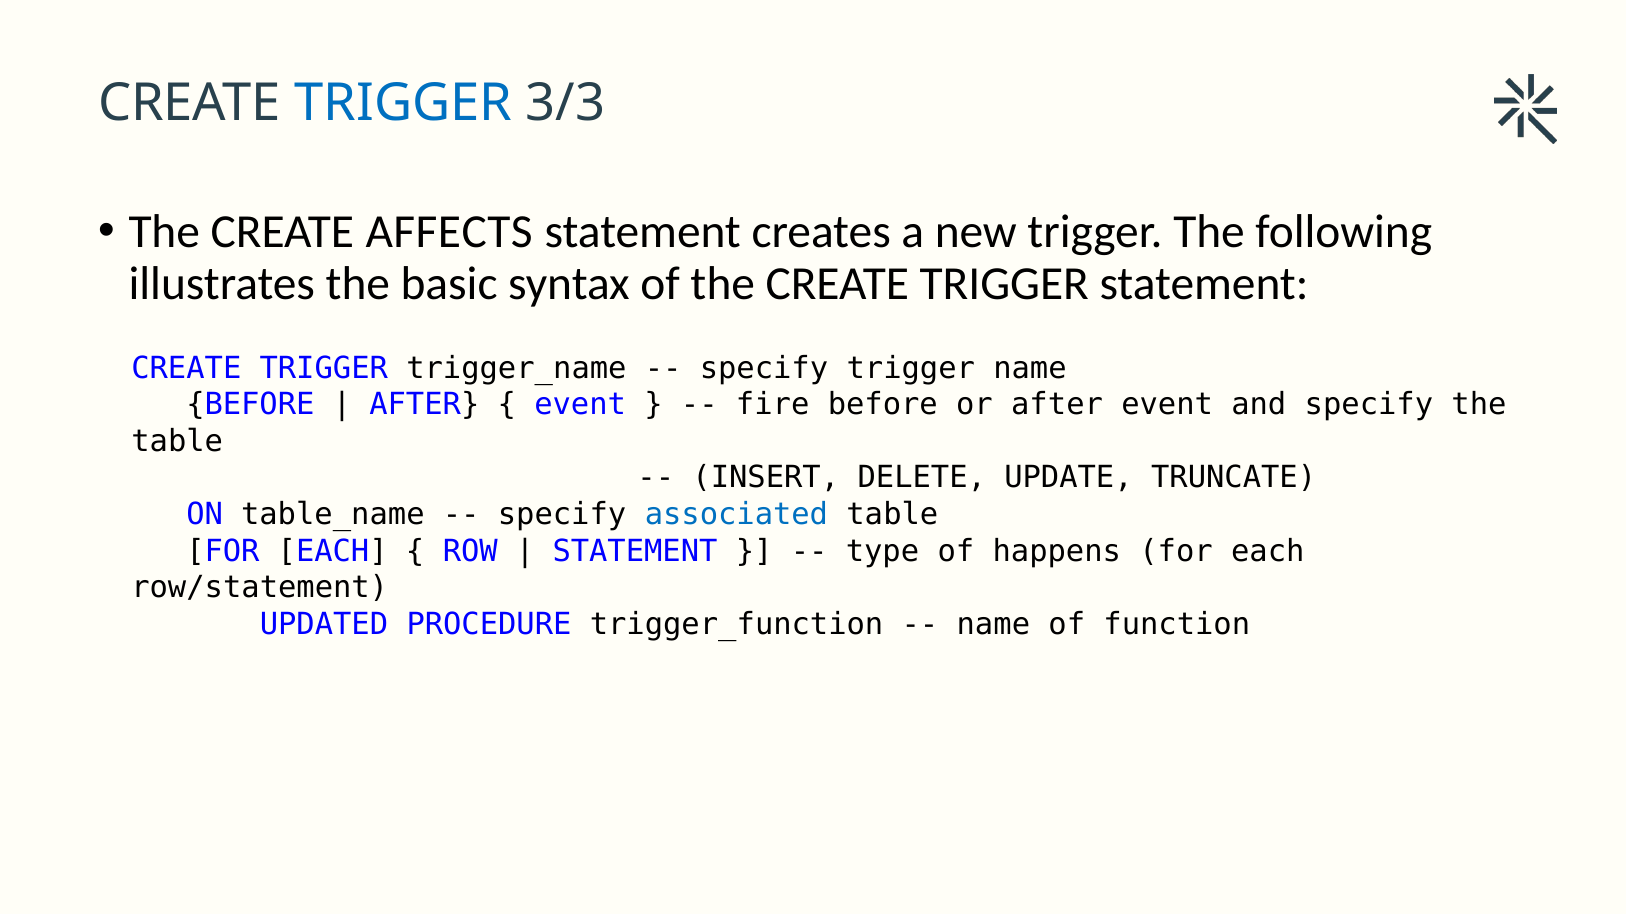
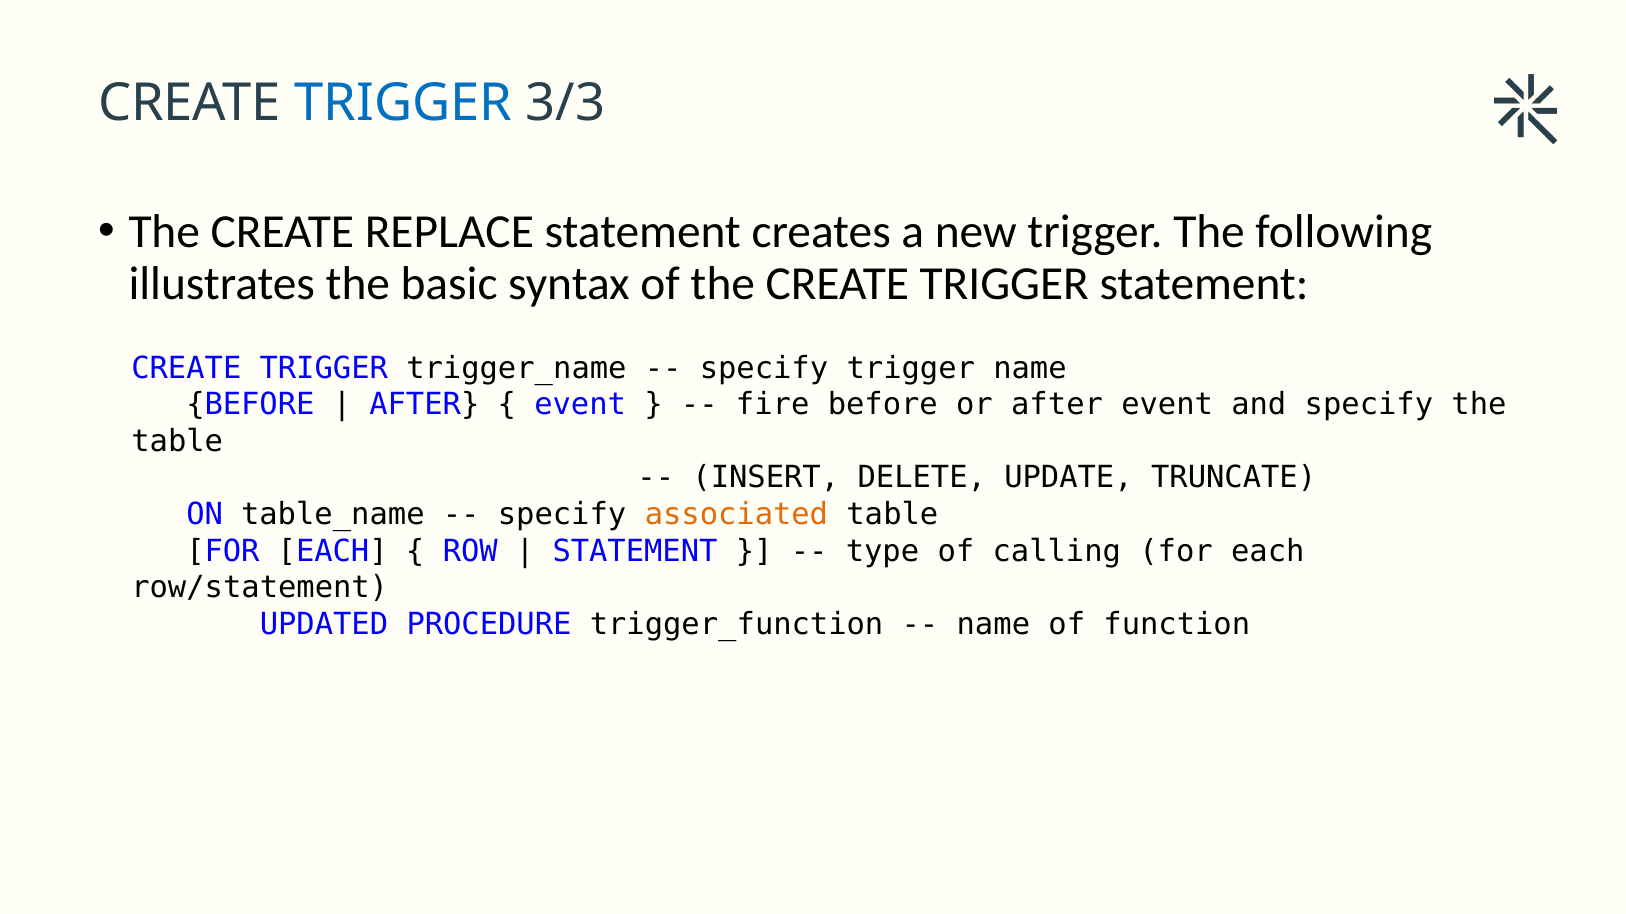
AFFECTS: AFFECTS -> REPLACE
associated colour: blue -> orange
happens: happens -> calling
